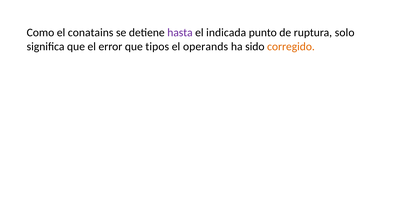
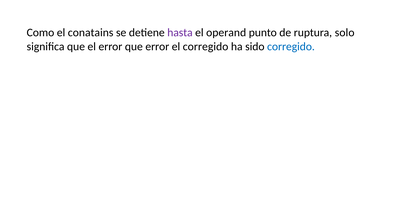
indicada: indicada -> operand
que tipos: tipos -> error
el operands: operands -> corregido
corregido at (291, 47) colour: orange -> blue
